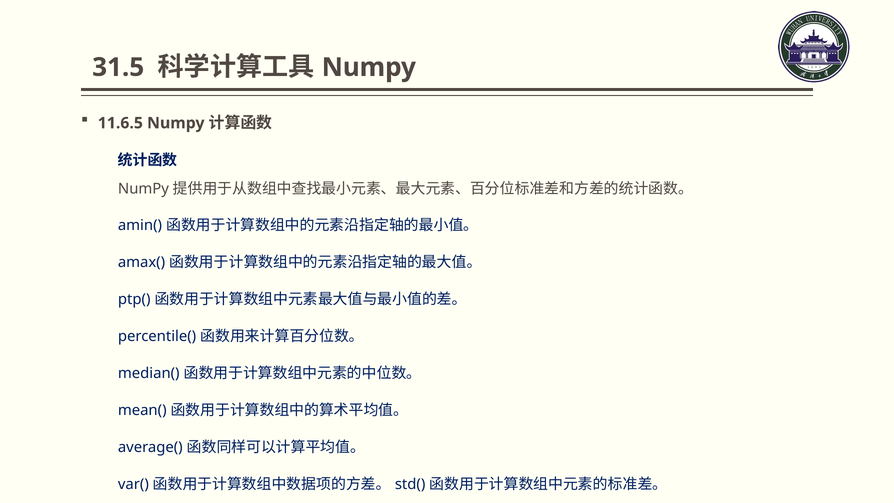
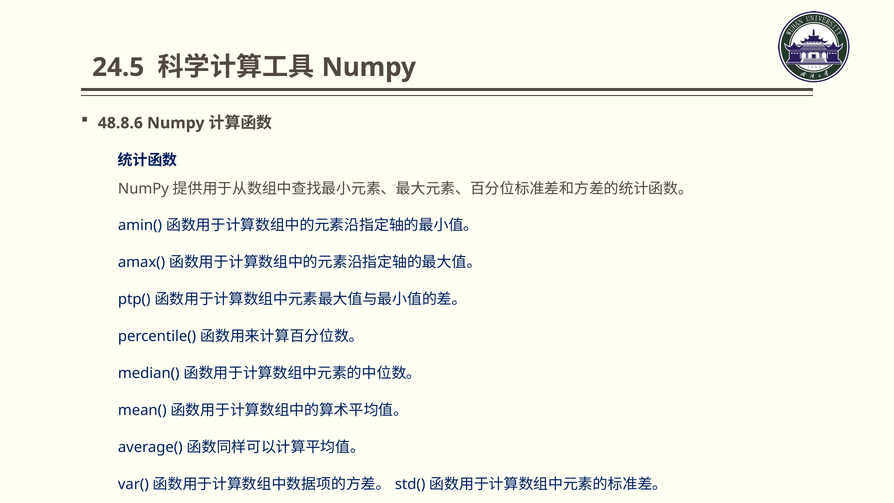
31.5: 31.5 -> 24.5
11.6.5: 11.6.5 -> 48.8.6
